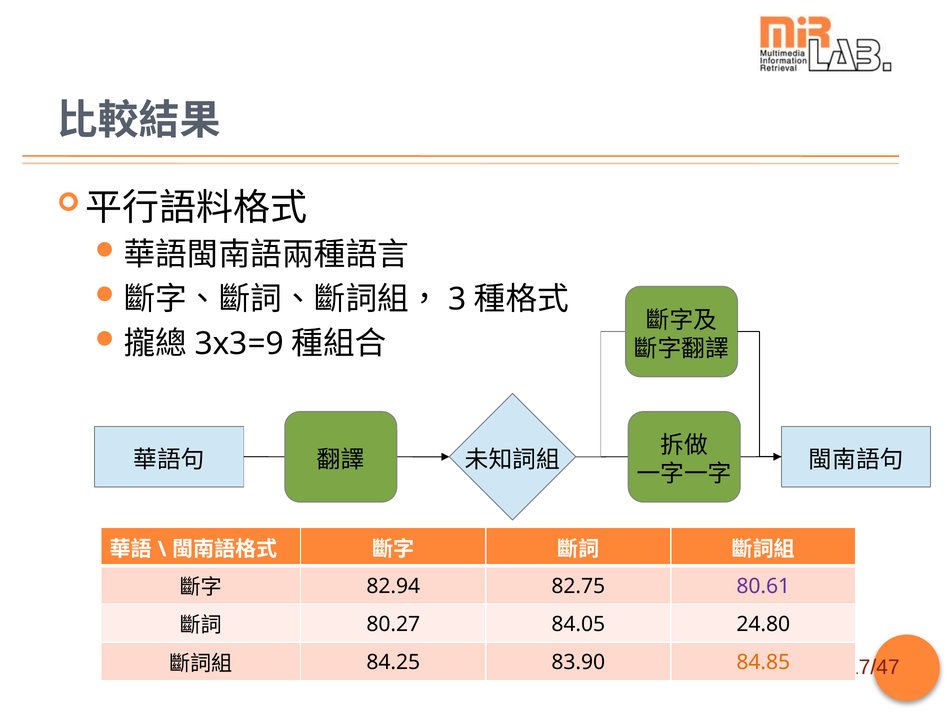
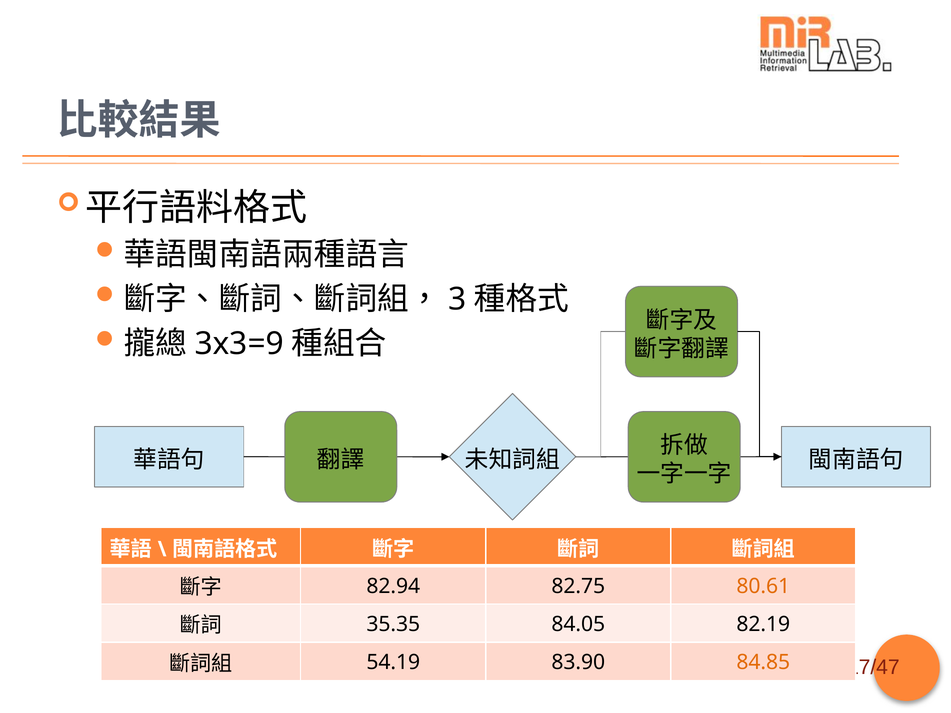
80.61 colour: purple -> orange
80.27: 80.27 -> 35.35
24.80: 24.80 -> 82.19
84.25: 84.25 -> 54.19
